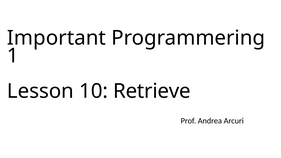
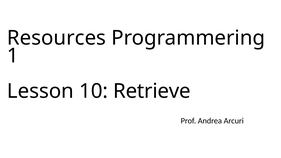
Important: Important -> Resources
